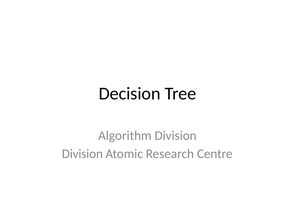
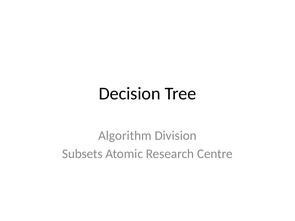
Division at (82, 154): Division -> Subsets
